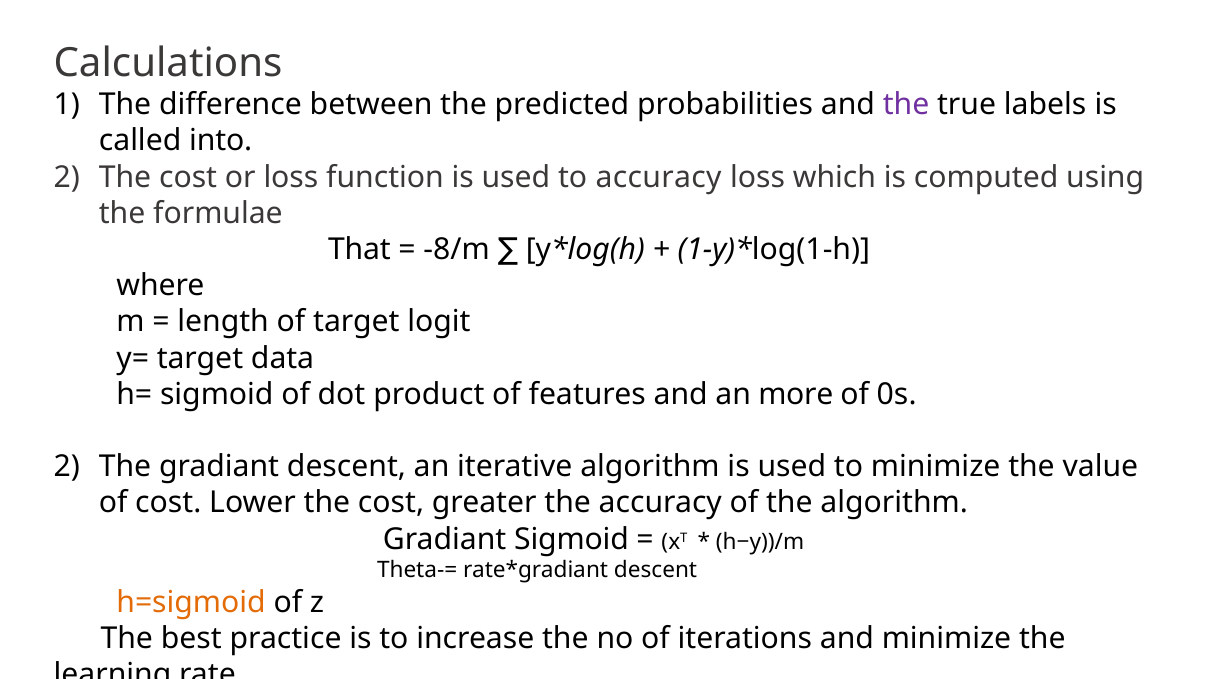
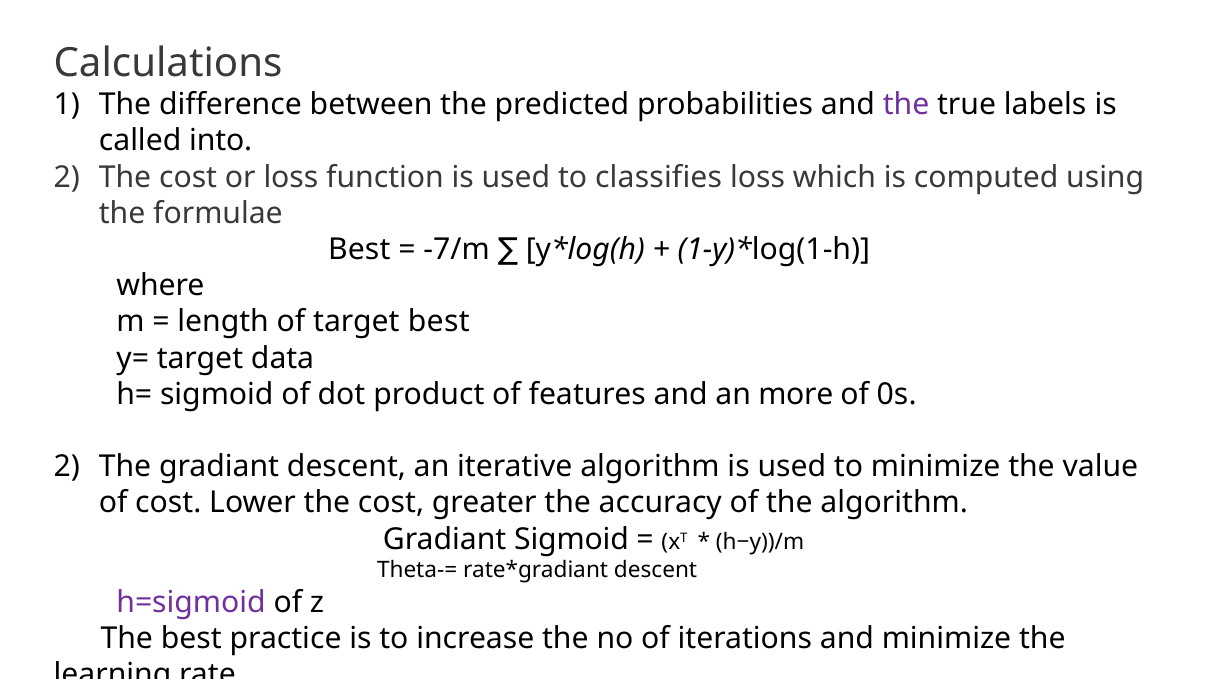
to accuracy: accuracy -> classifies
That at (359, 249): That -> Best
-8/m: -8/m -> -7/m
target logit: logit -> best
h=sigmoid colour: orange -> purple
